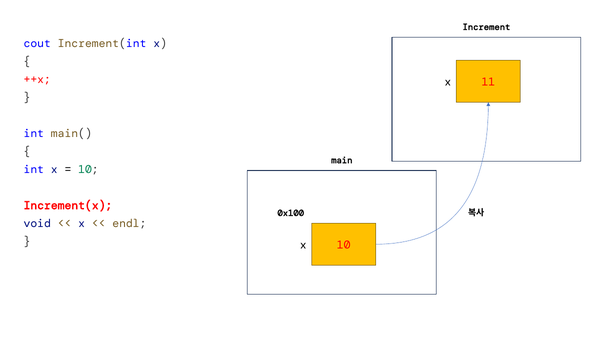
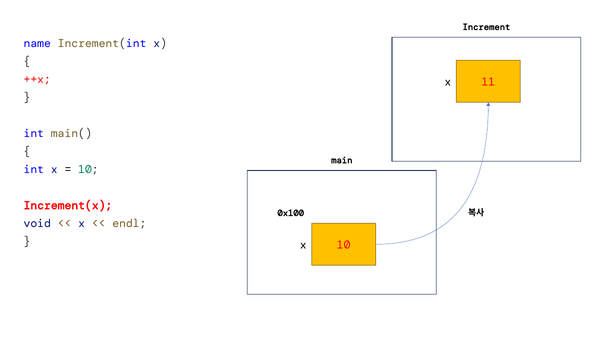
cout: cout -> name
